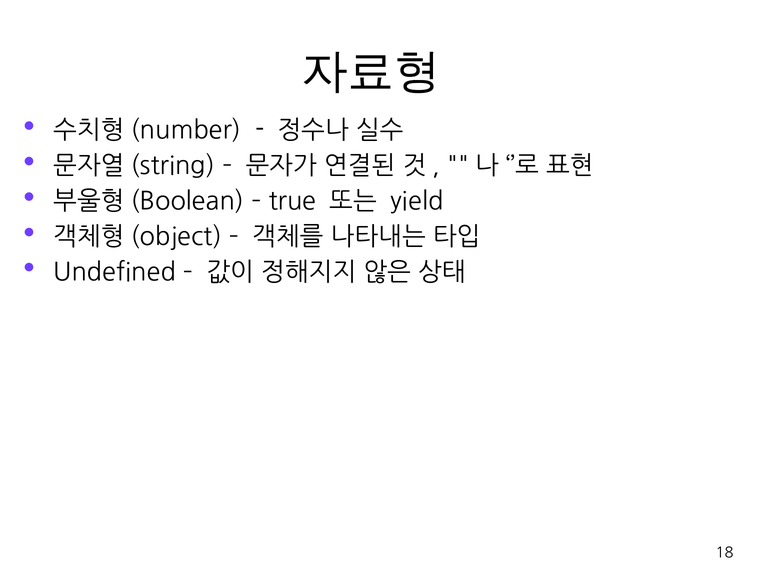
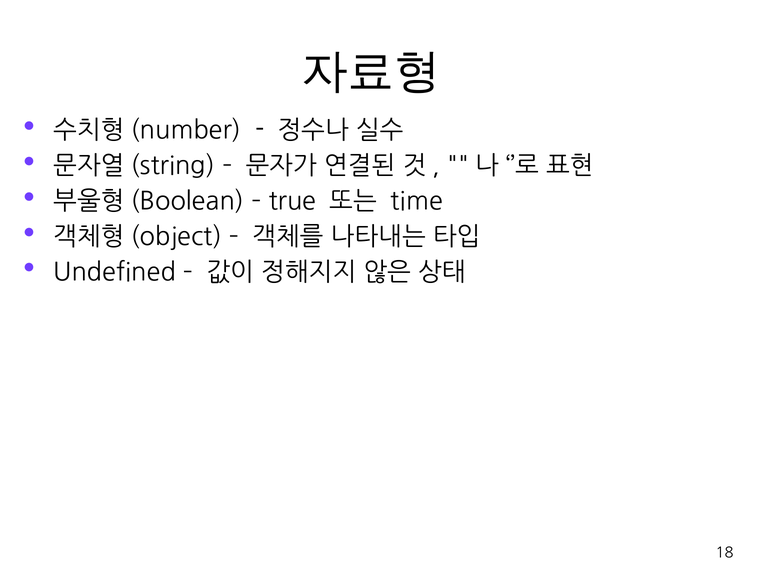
yield: yield -> time
